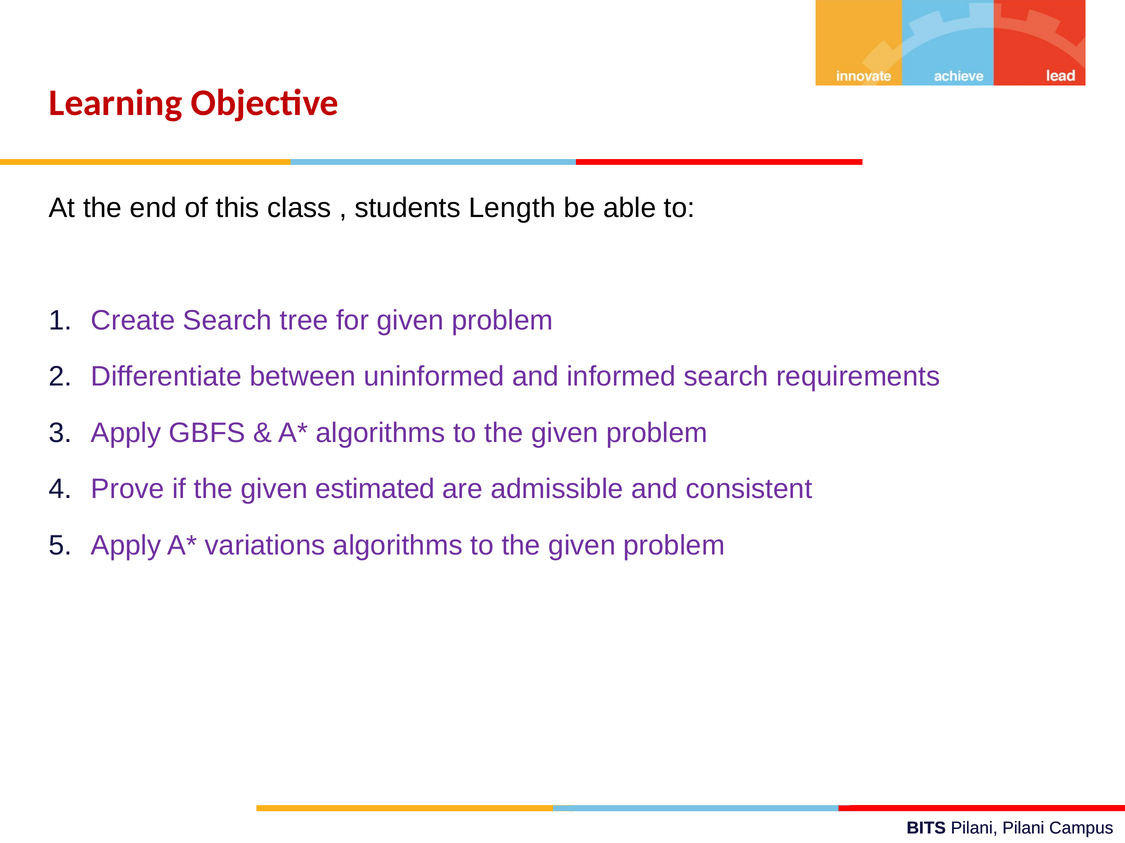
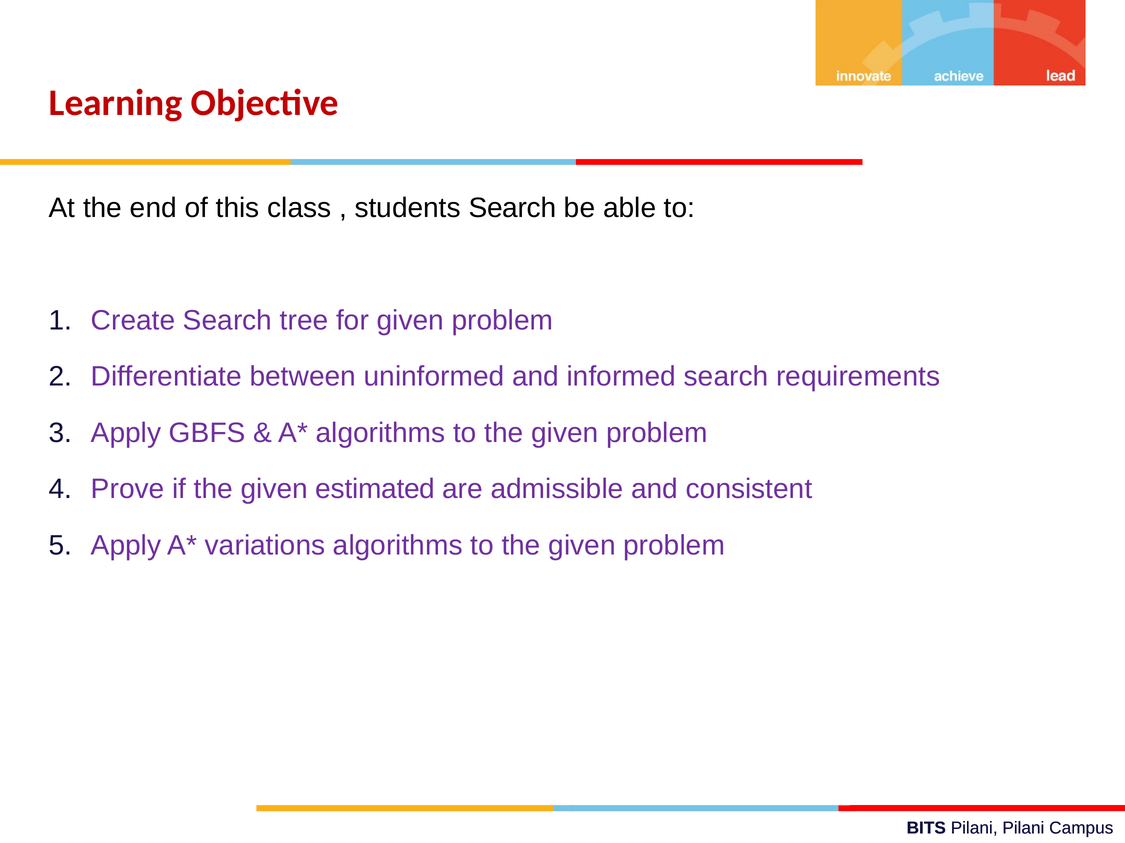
students Length: Length -> Search
